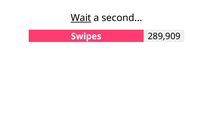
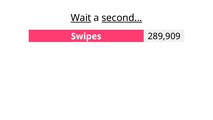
second… underline: none -> present
